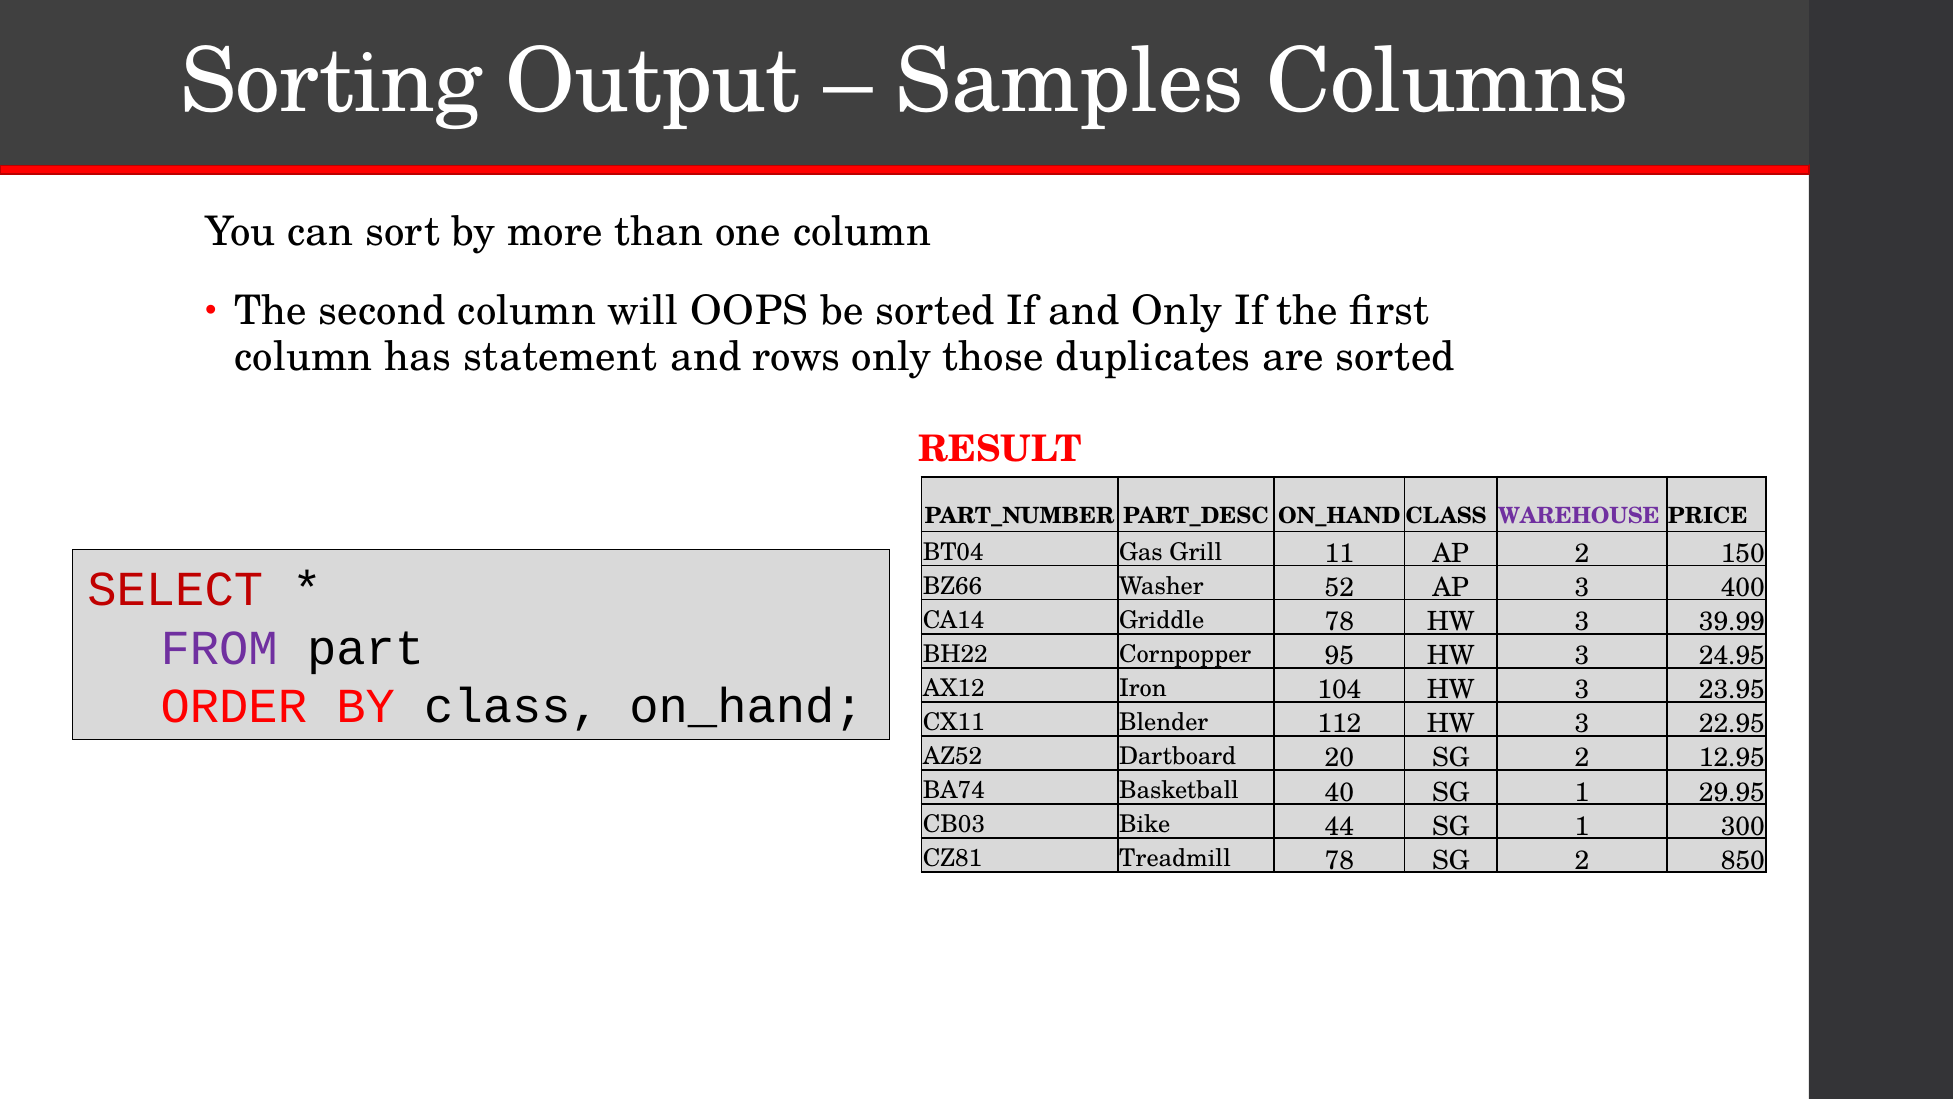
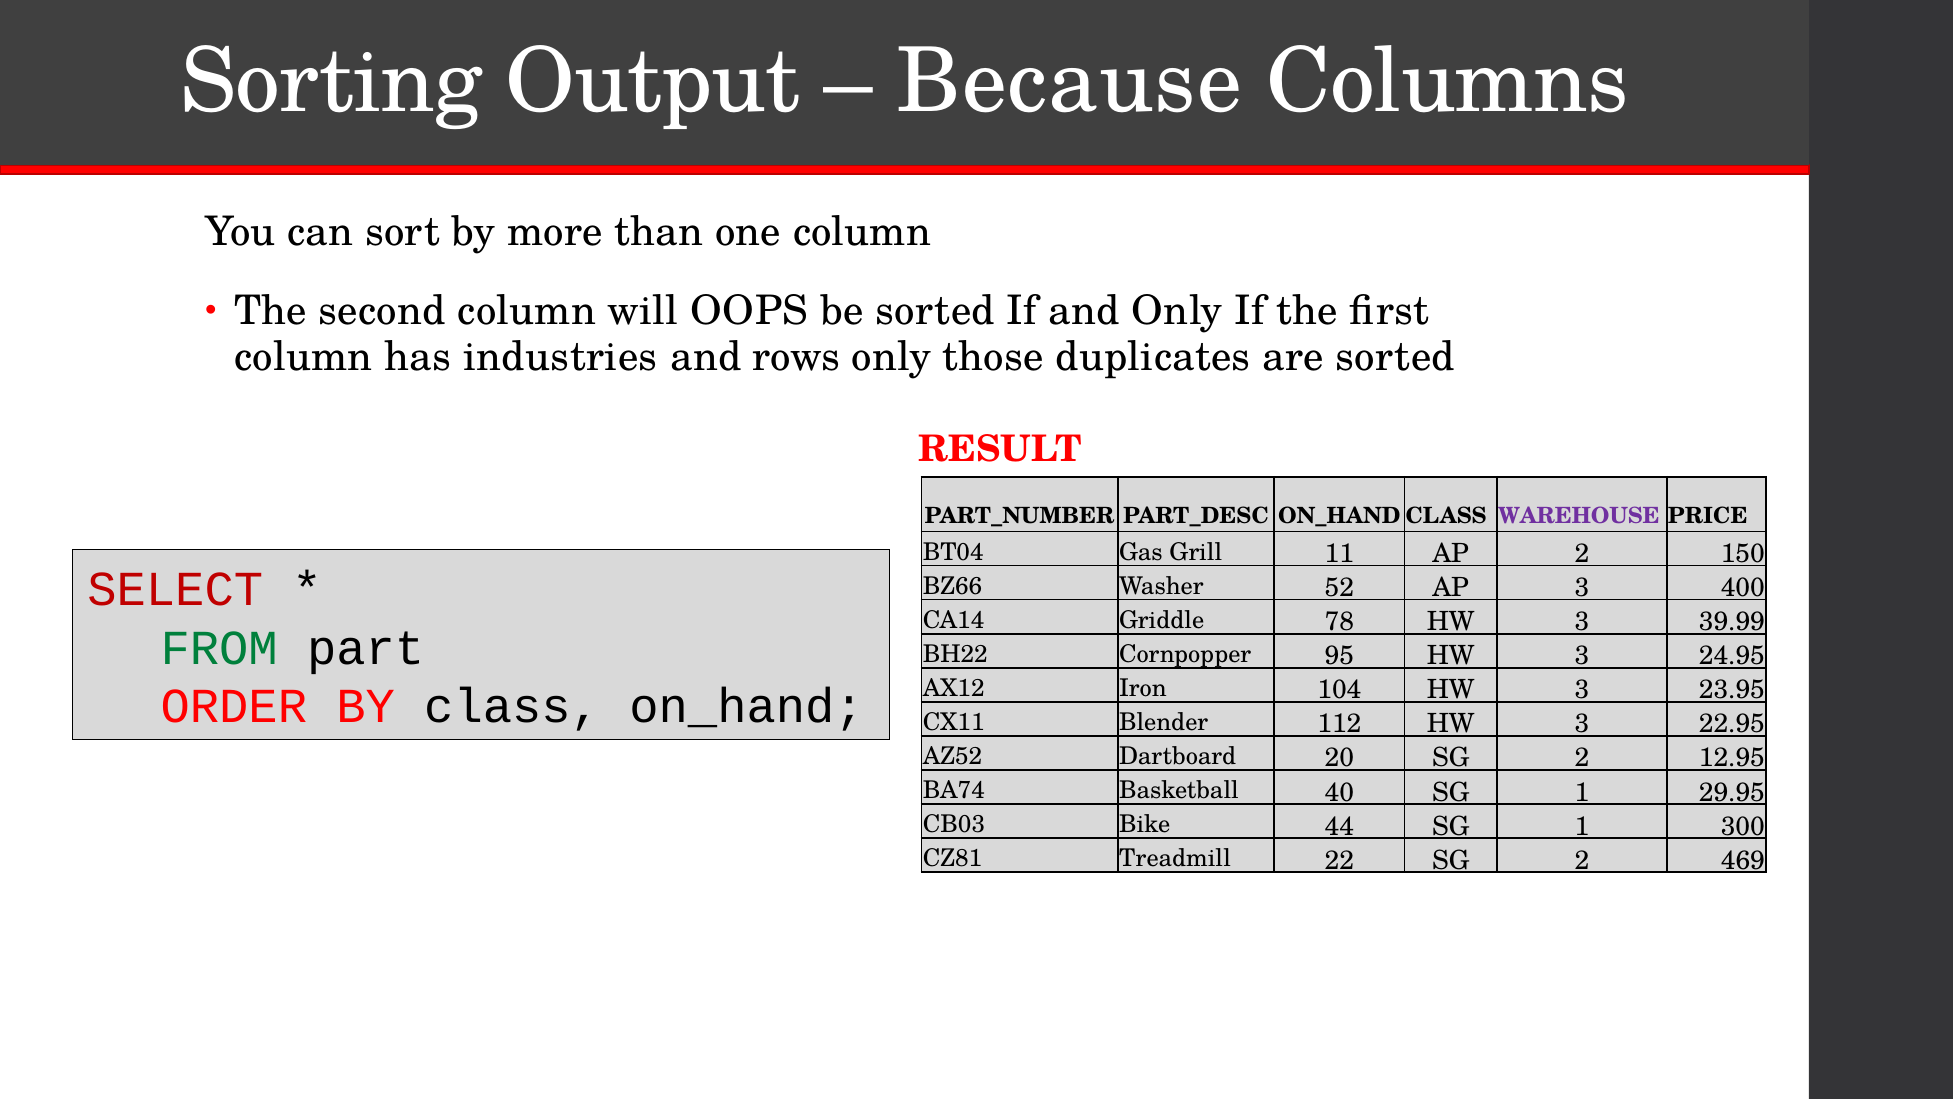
Samples: Samples -> Because
statement: statement -> industries
FROM colour: purple -> green
Treadmill 78: 78 -> 22
850: 850 -> 469
